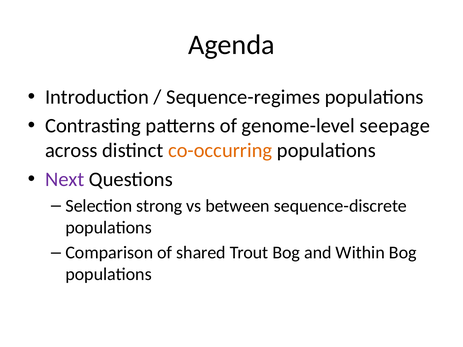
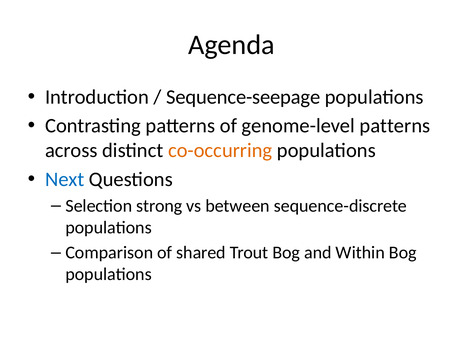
Sequence-regimes: Sequence-regimes -> Sequence-seepage
genome-level seepage: seepage -> patterns
Next colour: purple -> blue
